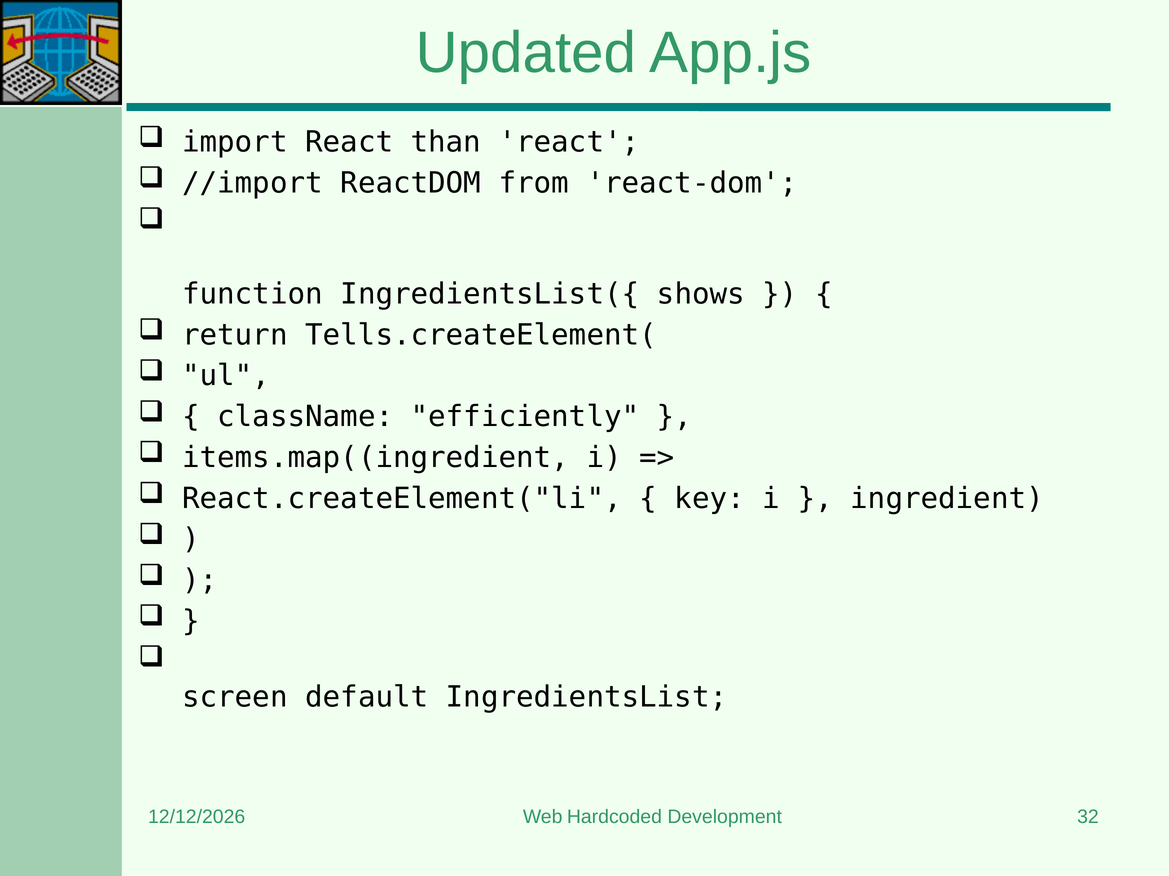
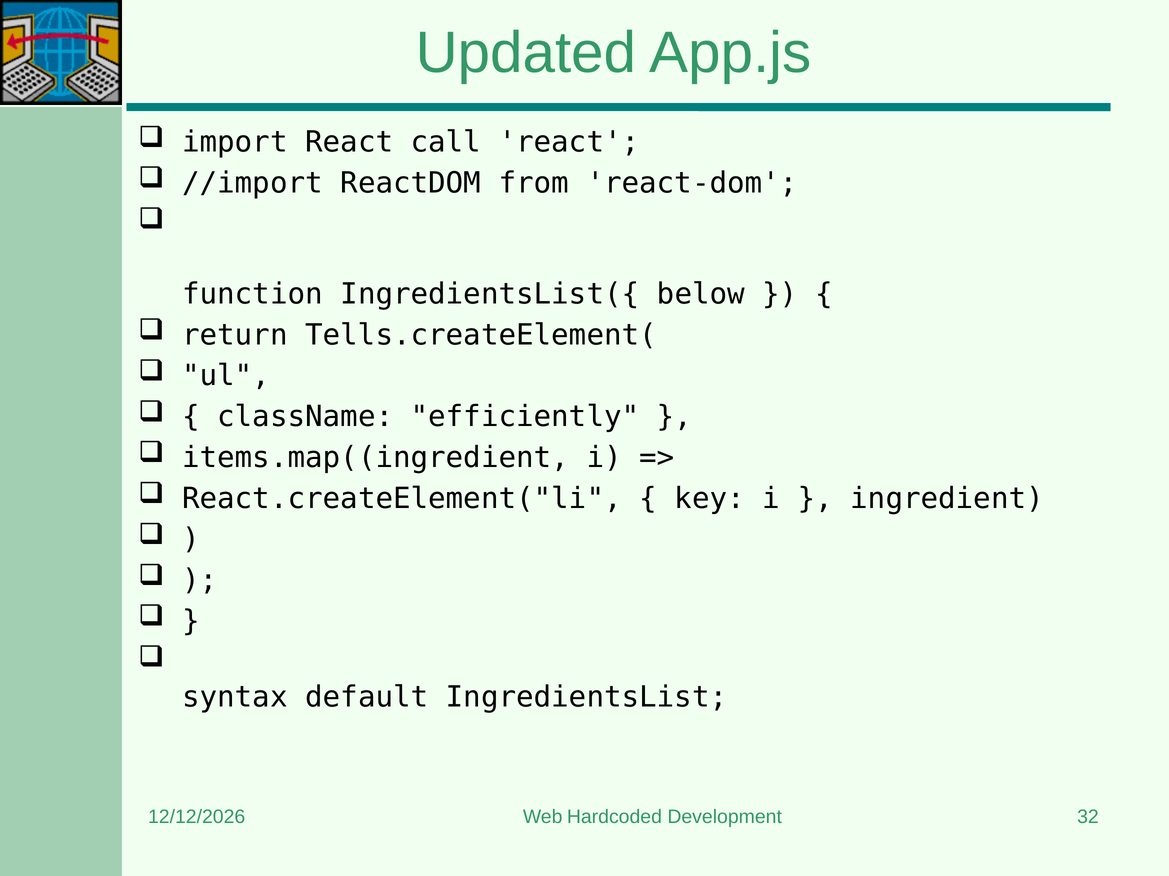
than: than -> call
shows: shows -> below
screen: screen -> syntax
